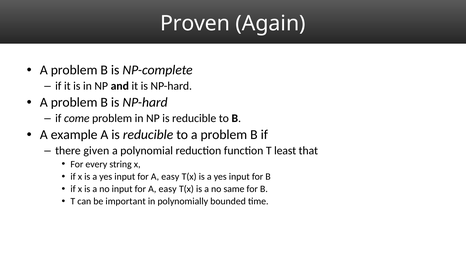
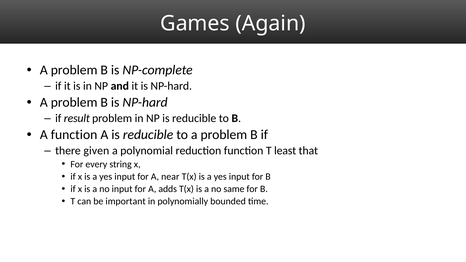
Proven: Proven -> Games
come: come -> result
A example: example -> function
easy at (170, 177): easy -> near
easy at (168, 189): easy -> adds
